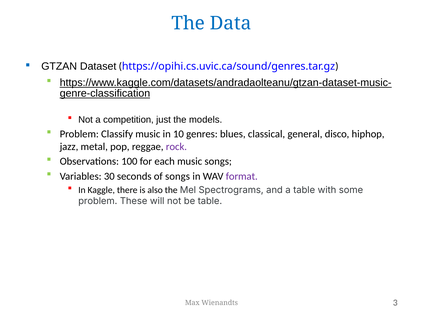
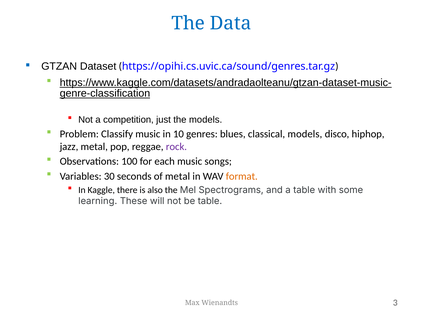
classical general: general -> models
of songs: songs -> metal
format colour: purple -> orange
problem at (98, 201): problem -> learning
